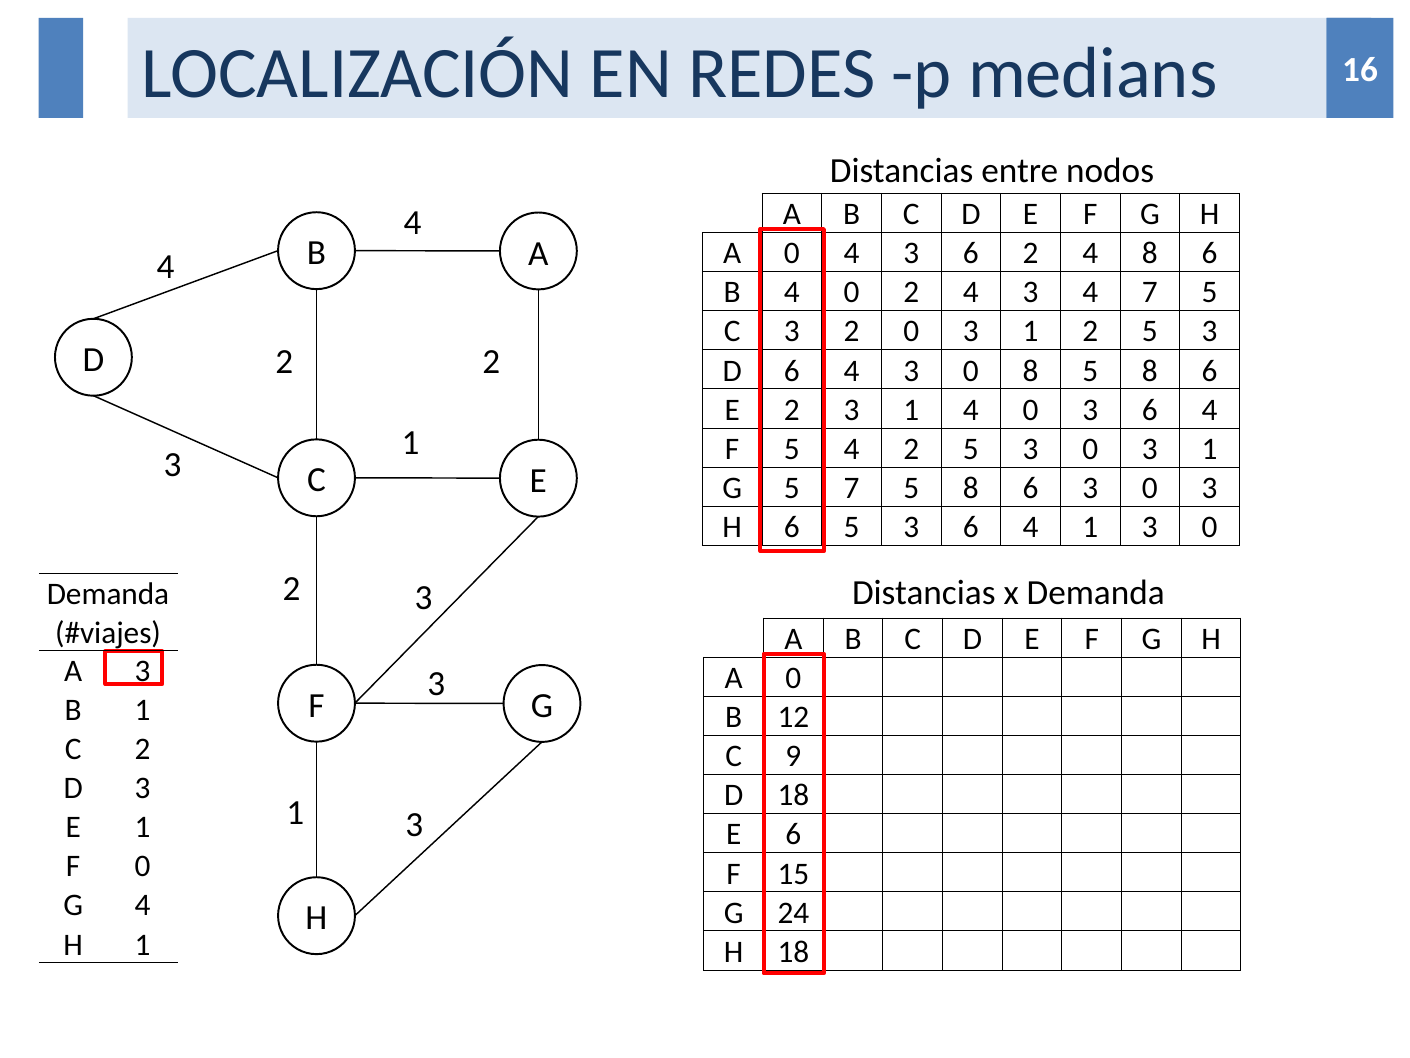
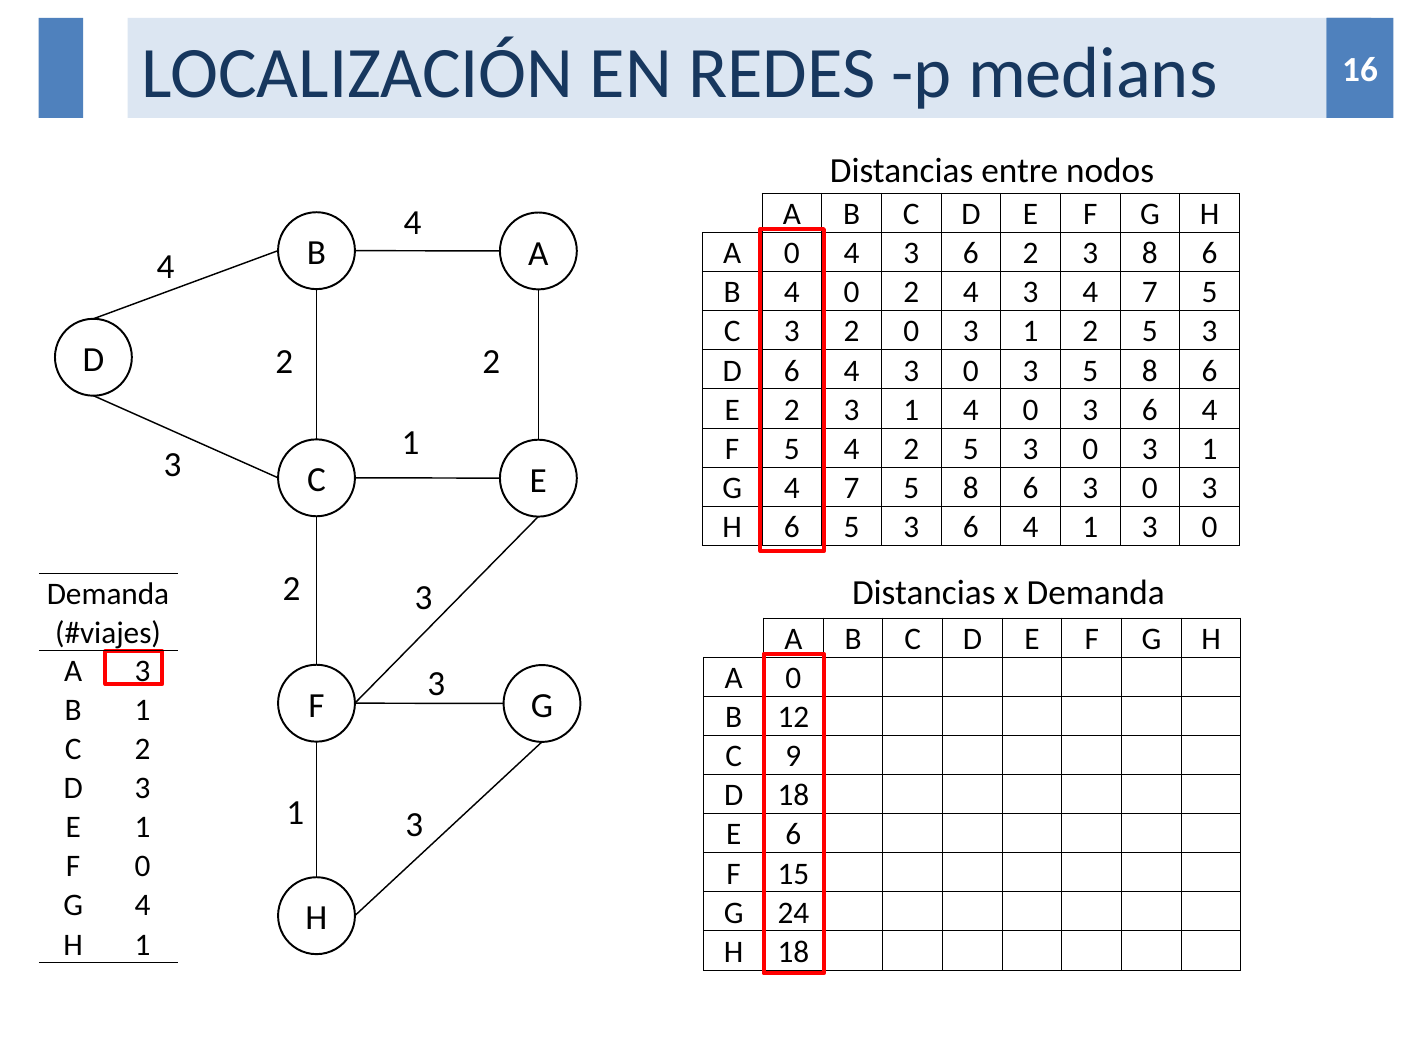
6 2 4: 4 -> 3
4 3 0 8: 8 -> 3
5 at (792, 488): 5 -> 4
